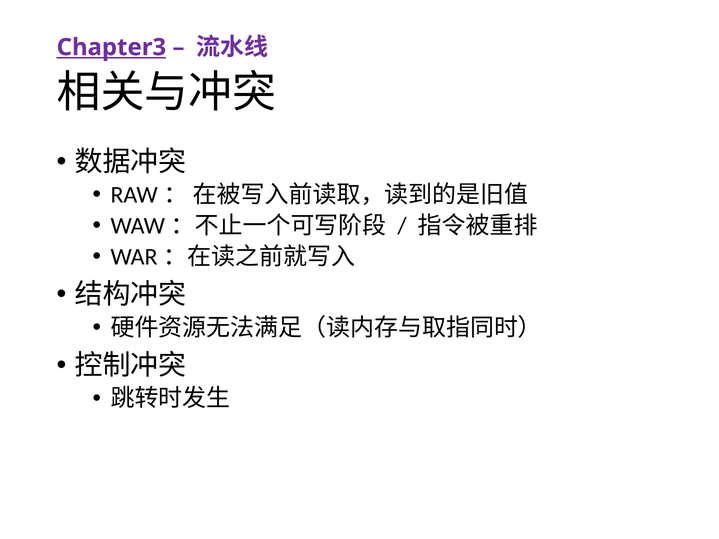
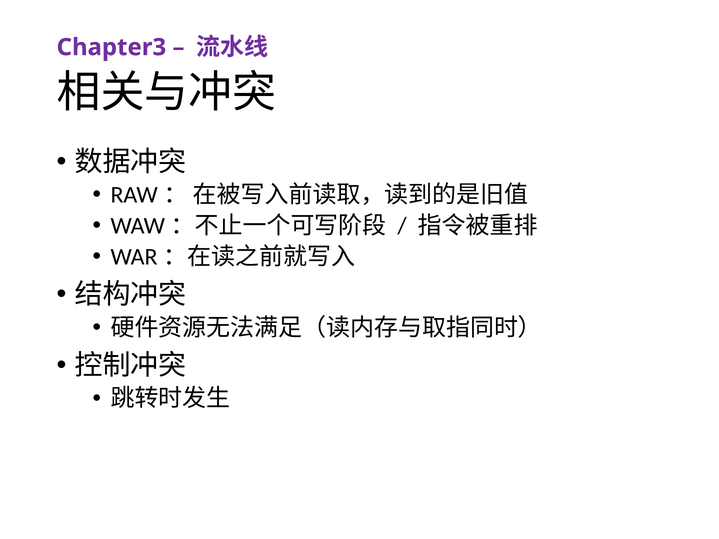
Chapter3 underline: present -> none
